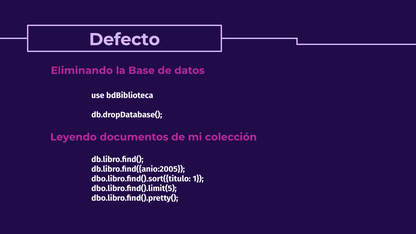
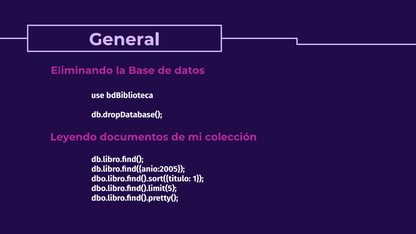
Defecto: Defecto -> General
